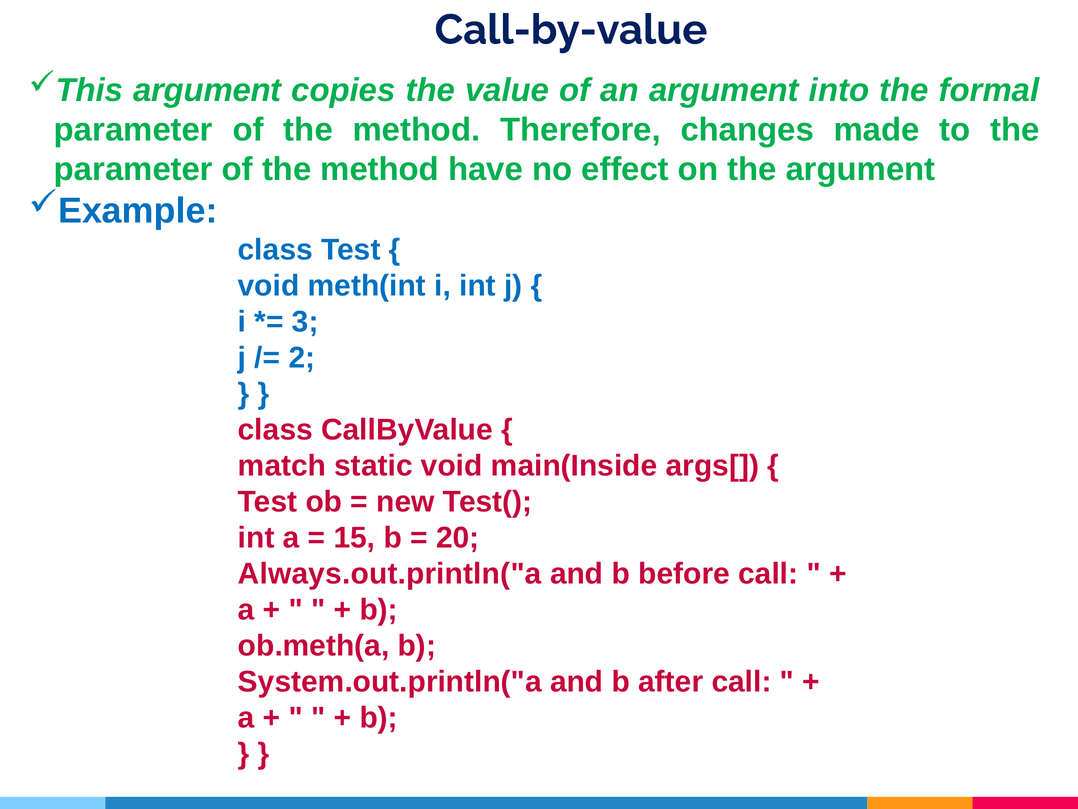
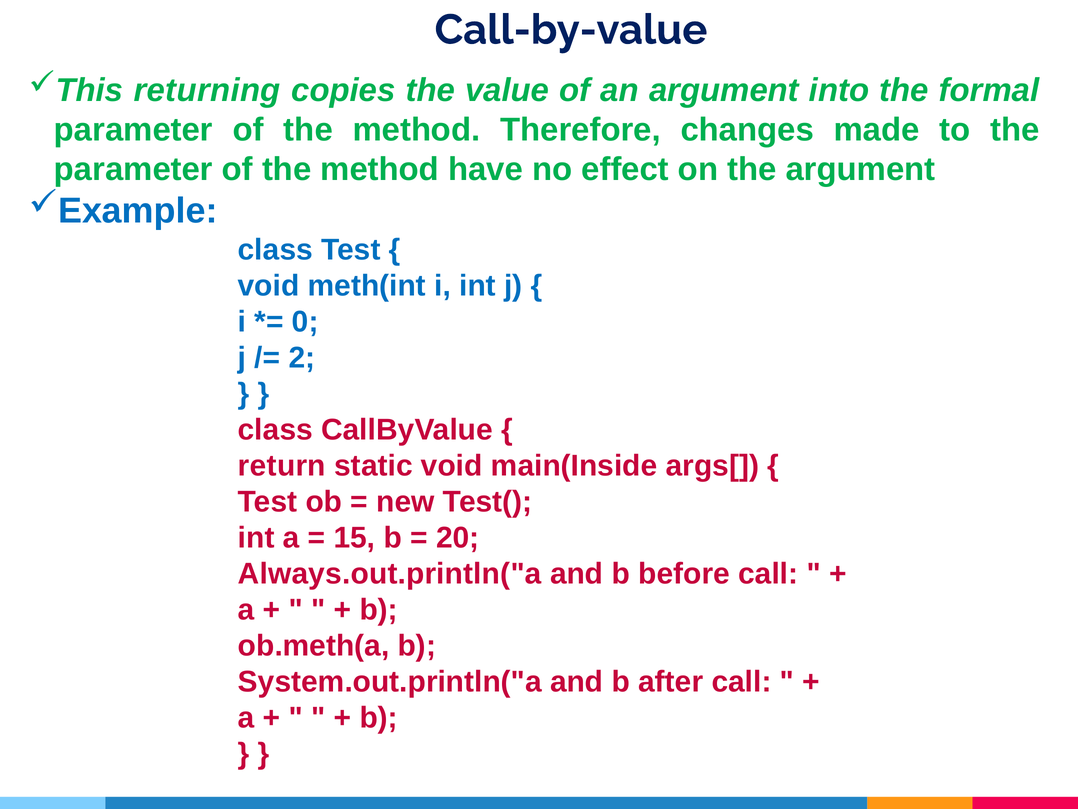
argument at (207, 90): argument -> returning
3: 3 -> 0
match: match -> return
